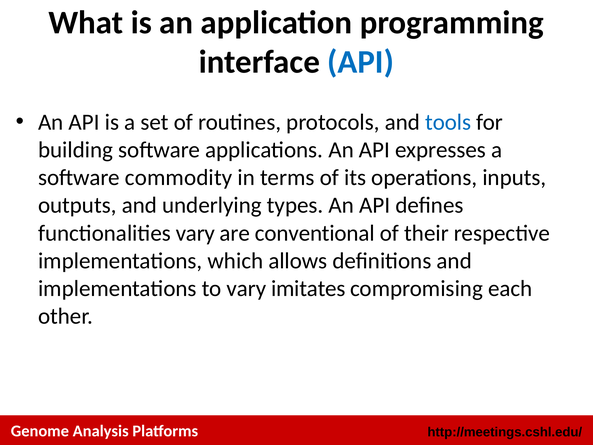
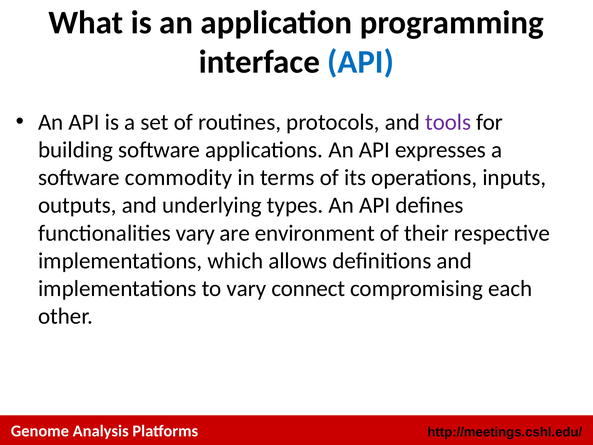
tools colour: blue -> purple
conventional: conventional -> environment
imitates: imitates -> connect
